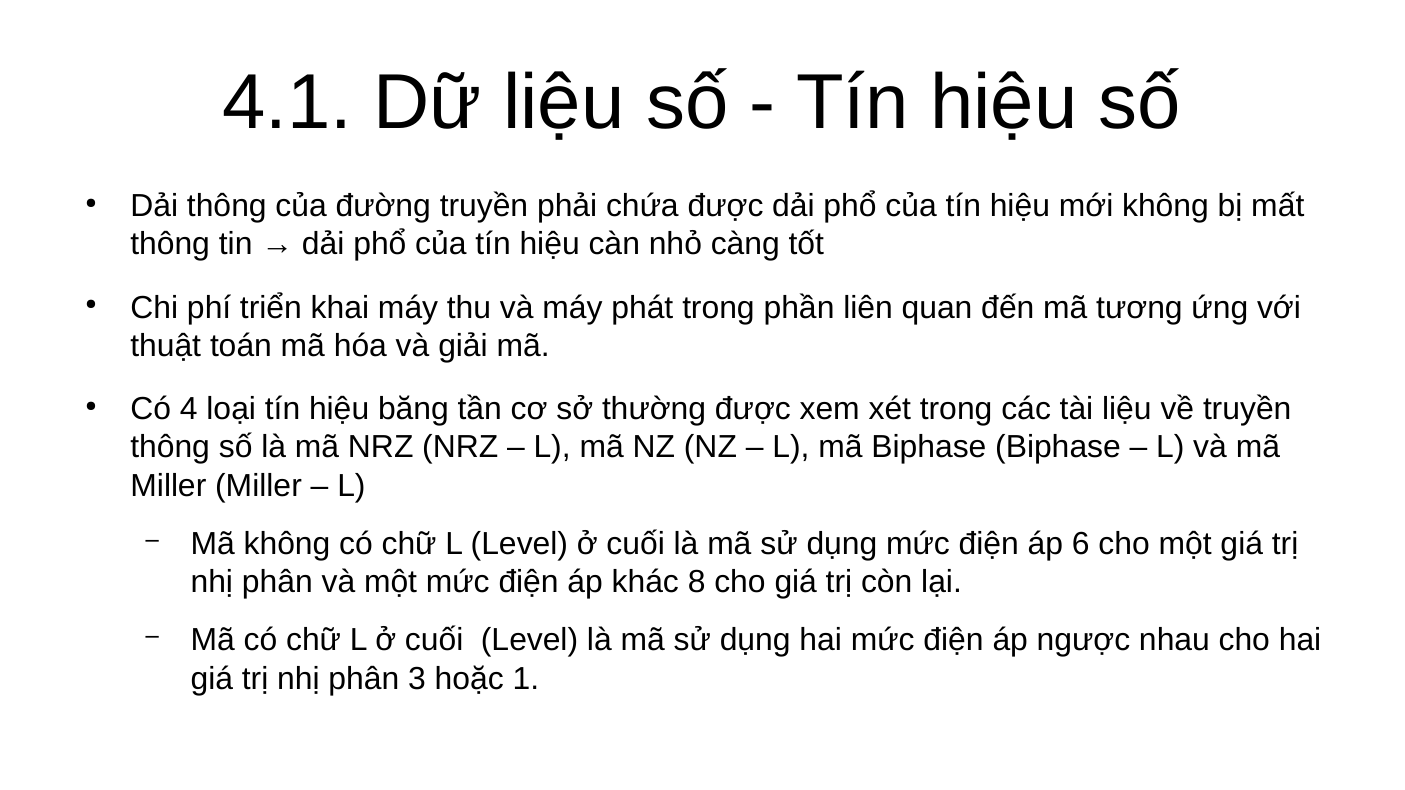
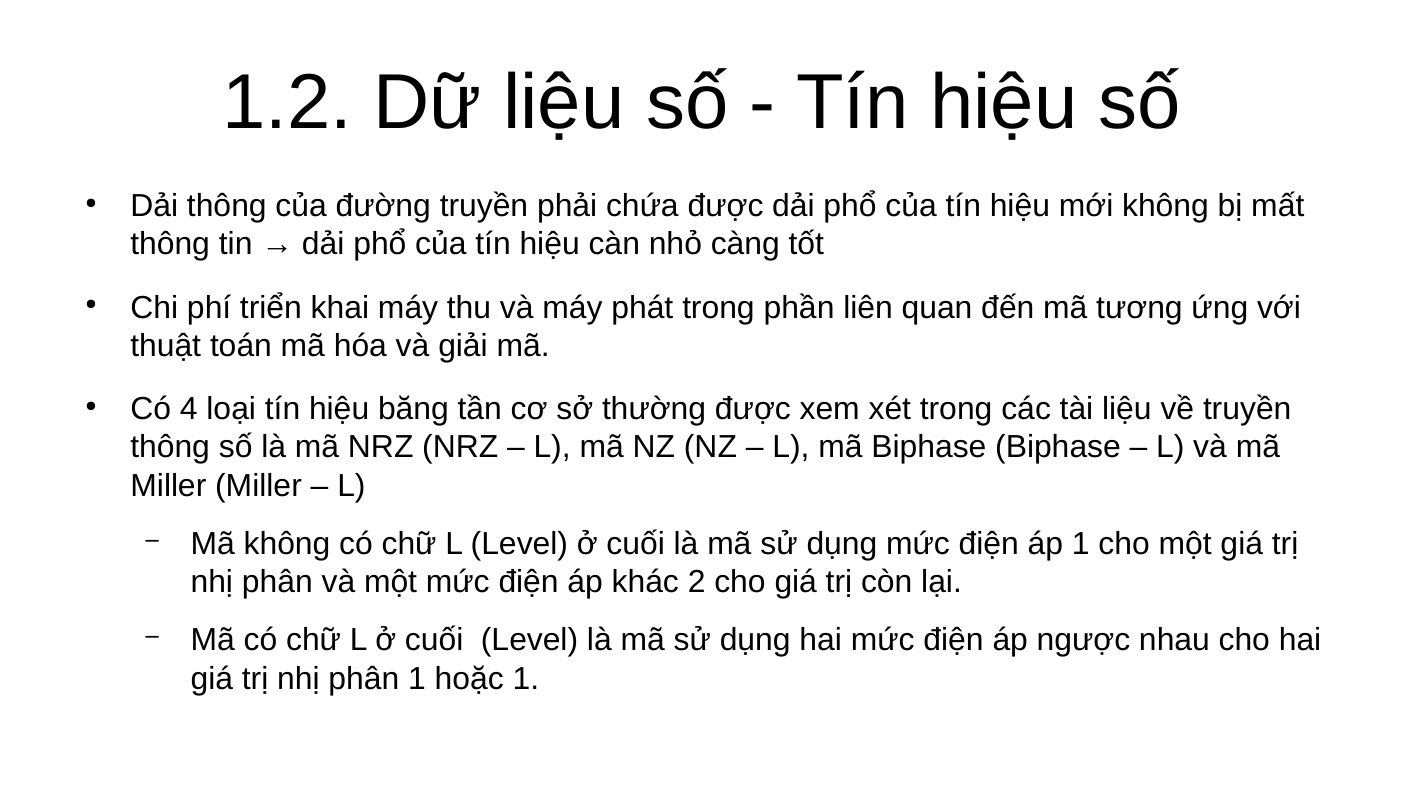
4.1: 4.1 -> 1.2
áp 6: 6 -> 1
8: 8 -> 2
phân 3: 3 -> 1
